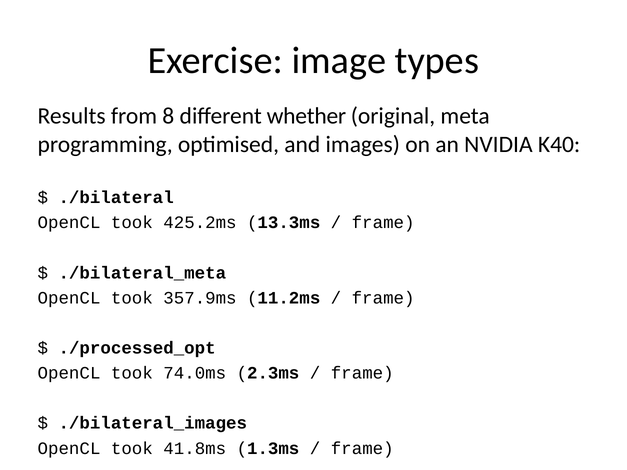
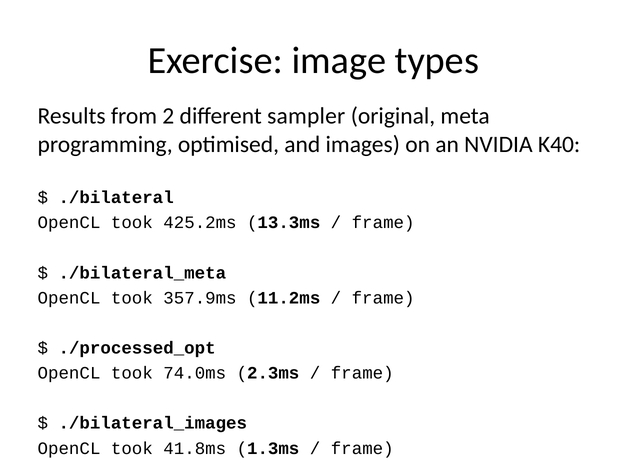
8: 8 -> 2
whether: whether -> sampler
